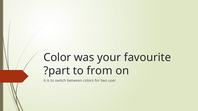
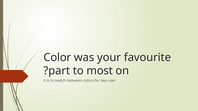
from: from -> most
